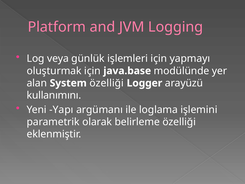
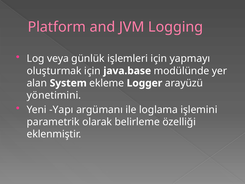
System özelliği: özelliği -> ekleme
kullanımını: kullanımını -> yönetimini
